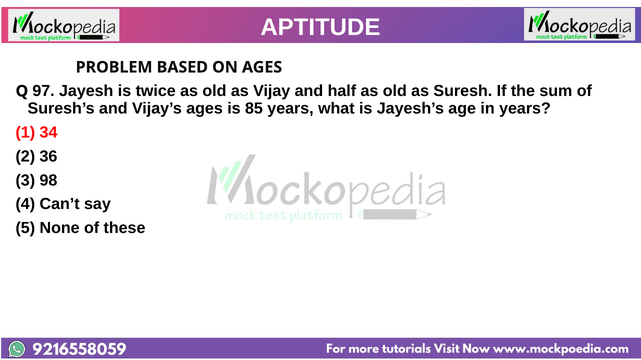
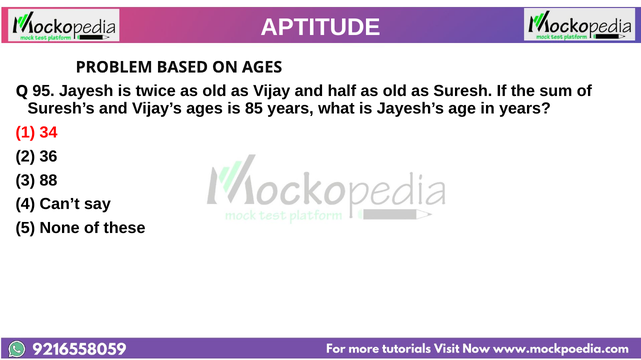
97: 97 -> 95
98: 98 -> 88
